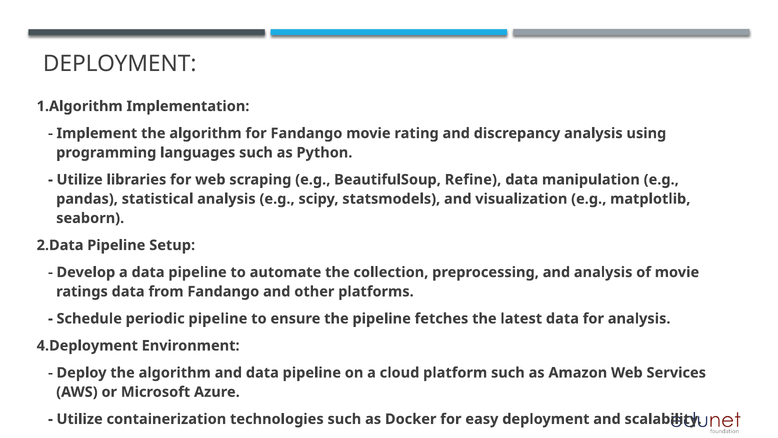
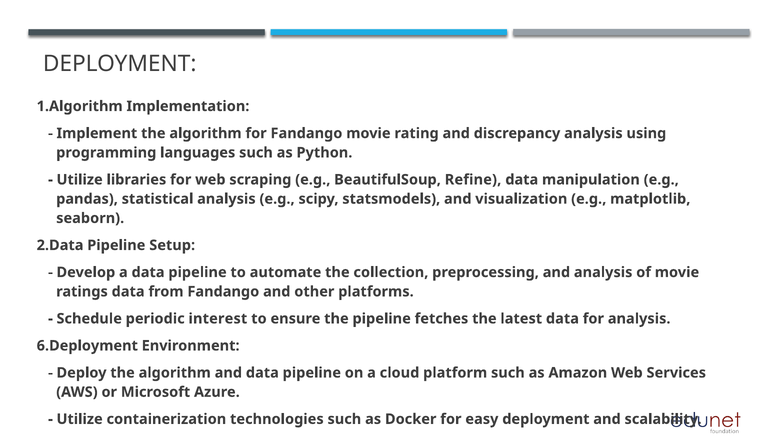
periodic pipeline: pipeline -> interest
4.Deployment: 4.Deployment -> 6.Deployment
